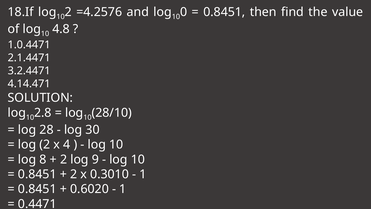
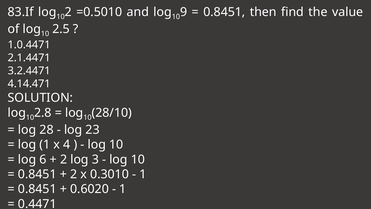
18.If: 18.If -> 83.If
=4.2576: =4.2576 -> =0.5010
0: 0 -> 9
4.8: 4.8 -> 2.5
30: 30 -> 23
log 2: 2 -> 1
8: 8 -> 6
9: 9 -> 3
